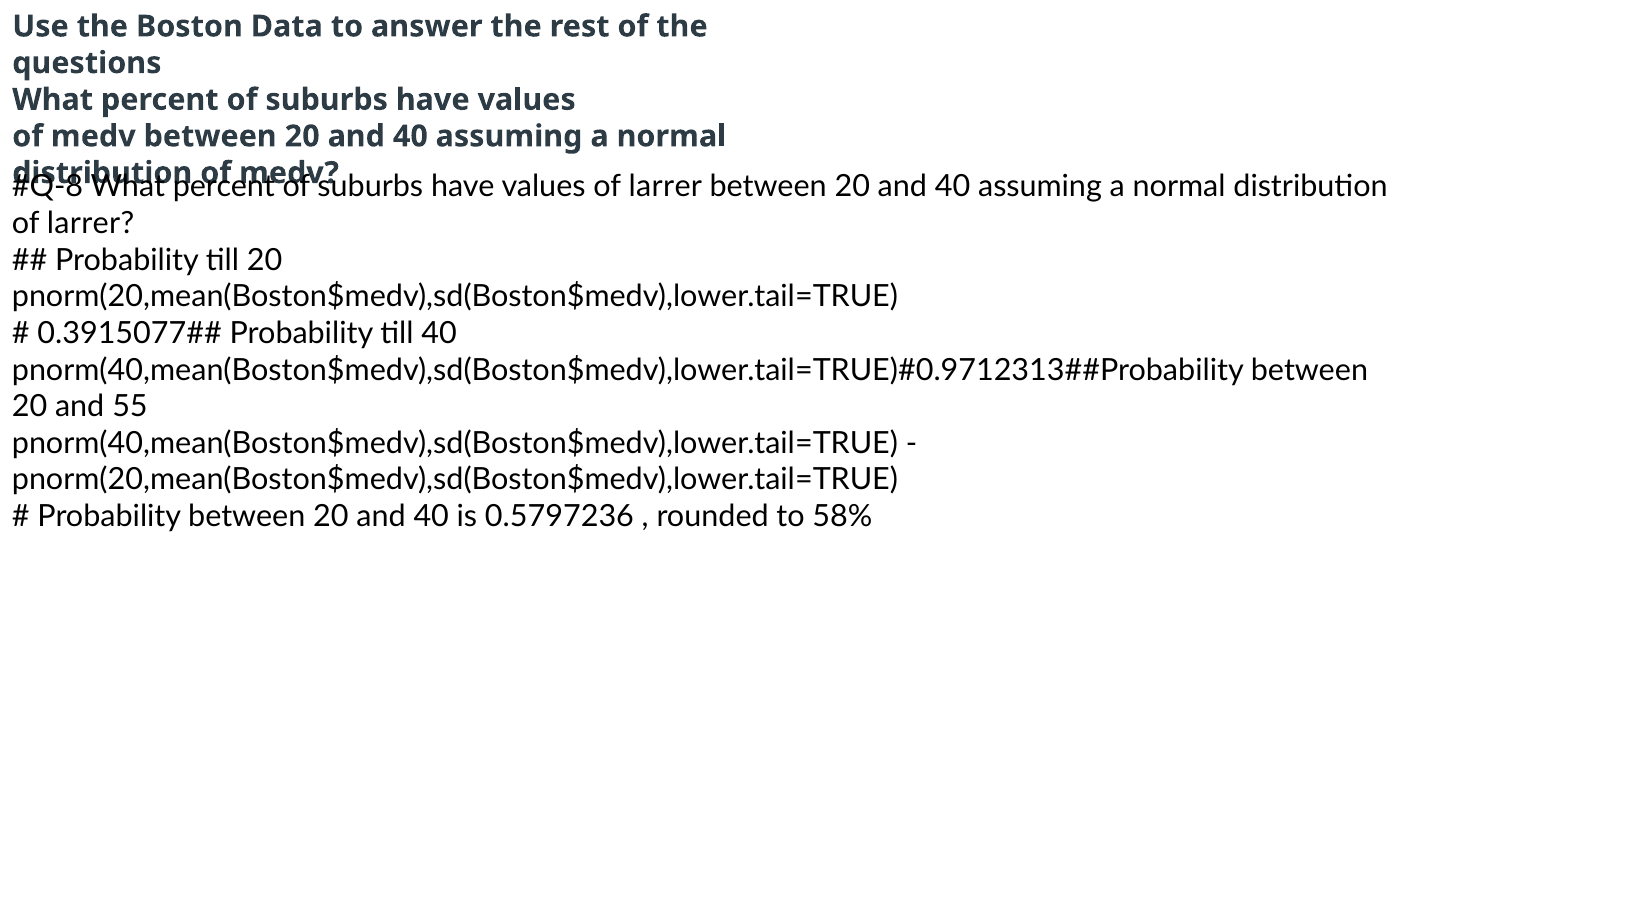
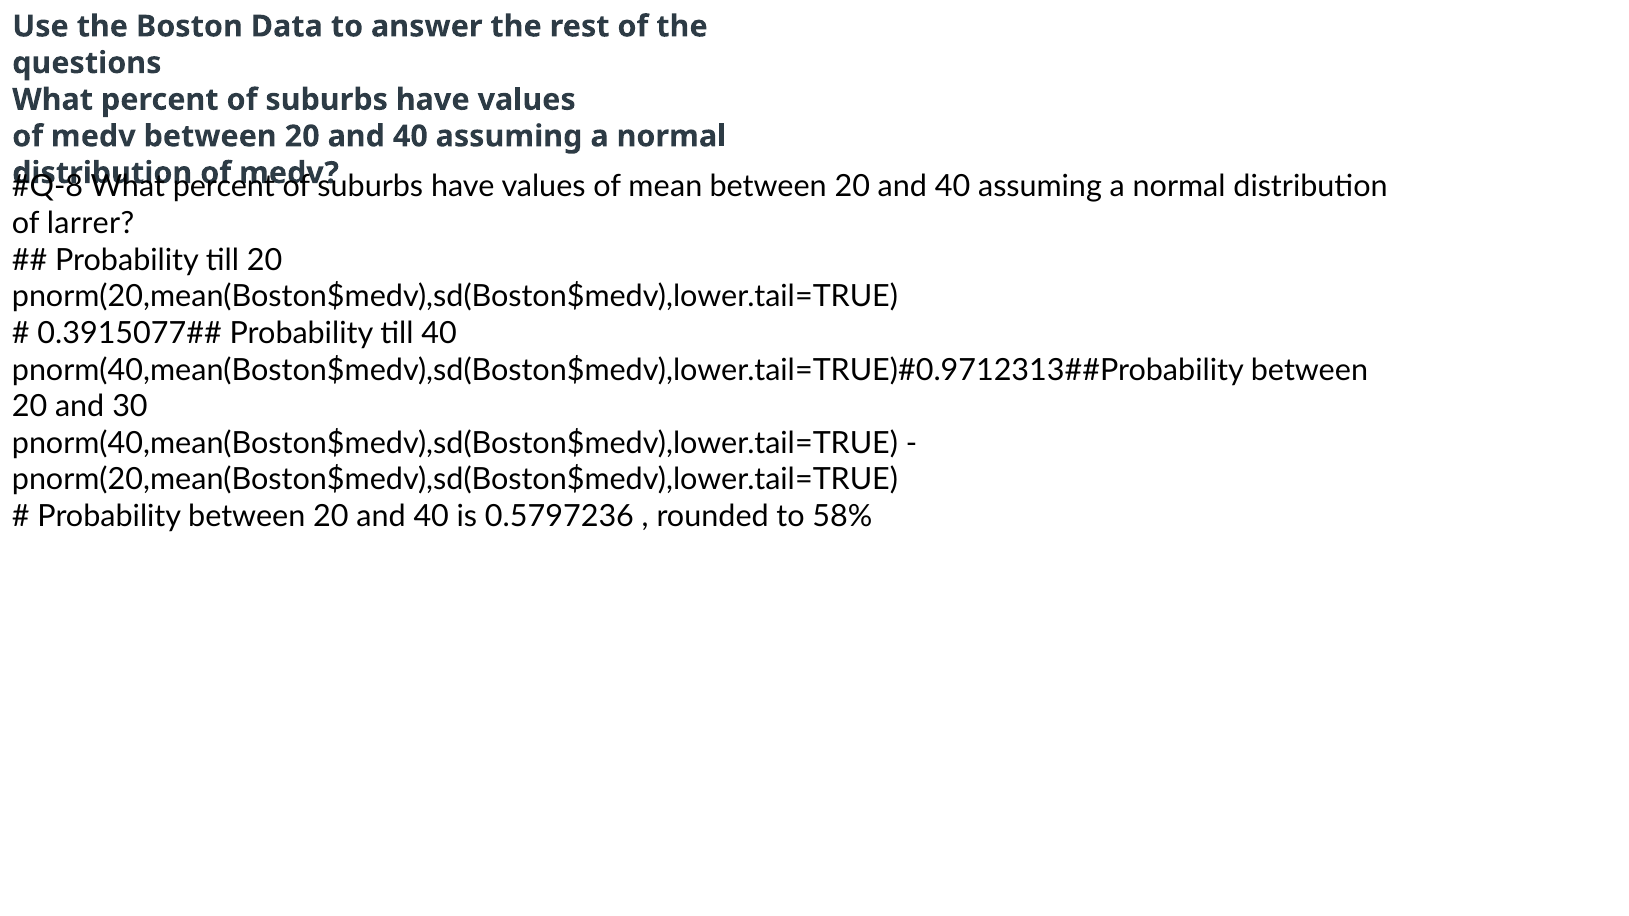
values of larrer: larrer -> mean
55: 55 -> 30
